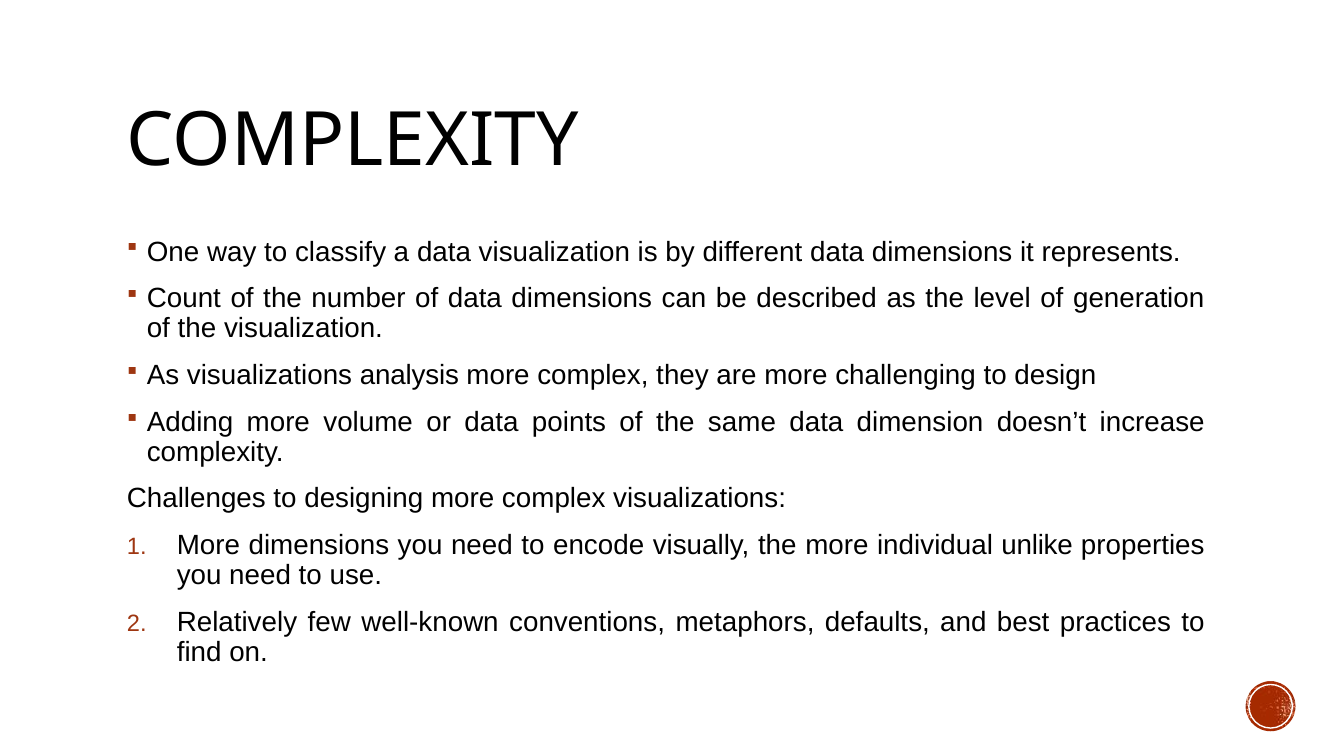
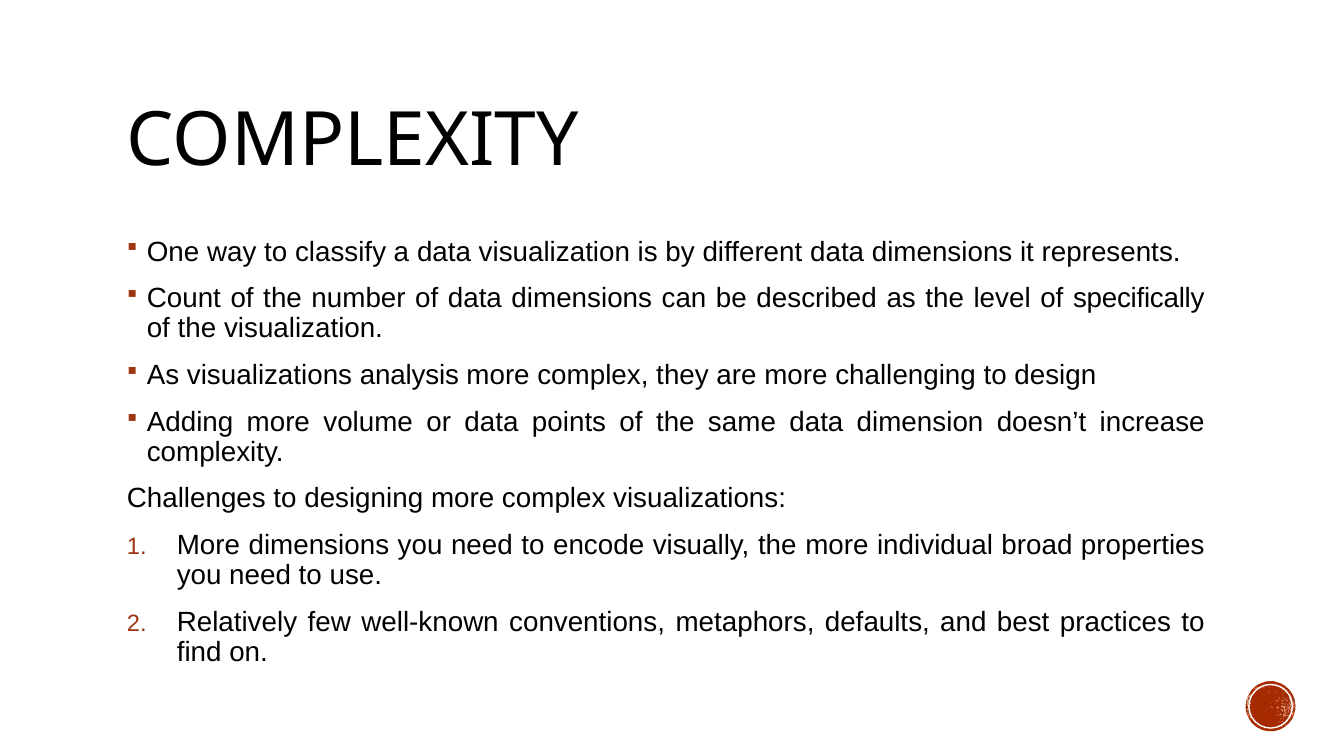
generation: generation -> specifically
unlike: unlike -> broad
